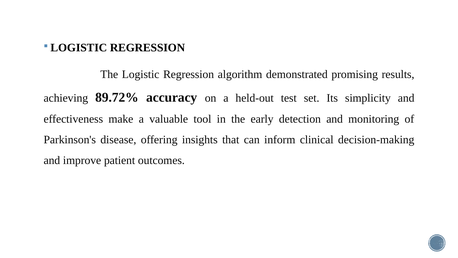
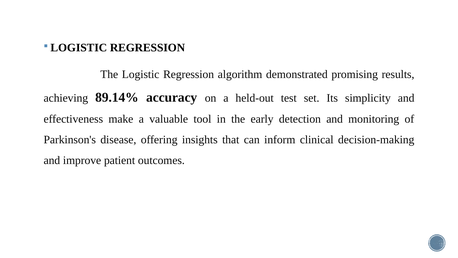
89.72%: 89.72% -> 89.14%
